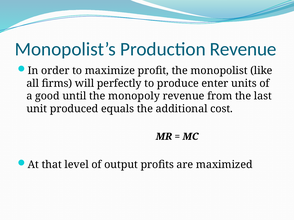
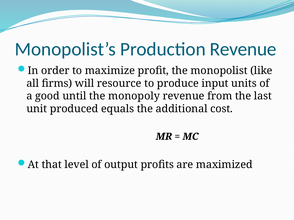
perfectly: perfectly -> resource
enter: enter -> input
